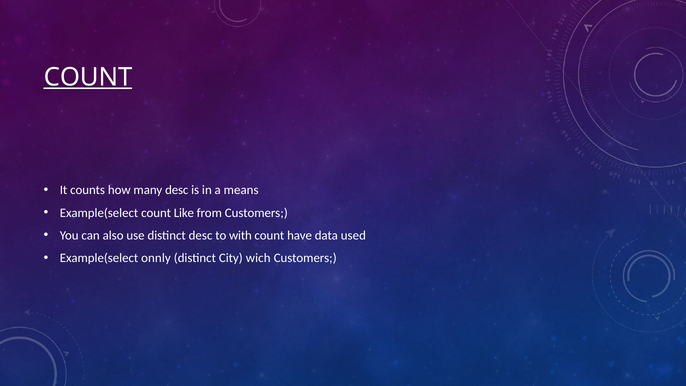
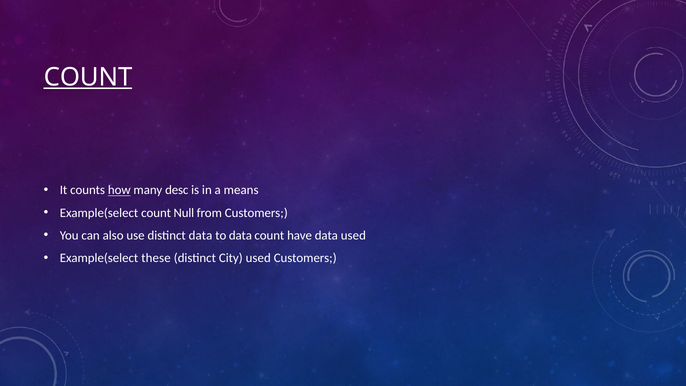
how underline: none -> present
Like: Like -> Null
distinct desc: desc -> data
to with: with -> data
onnly: onnly -> these
City wich: wich -> used
